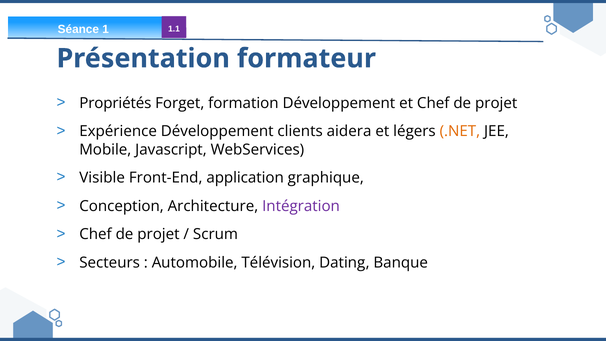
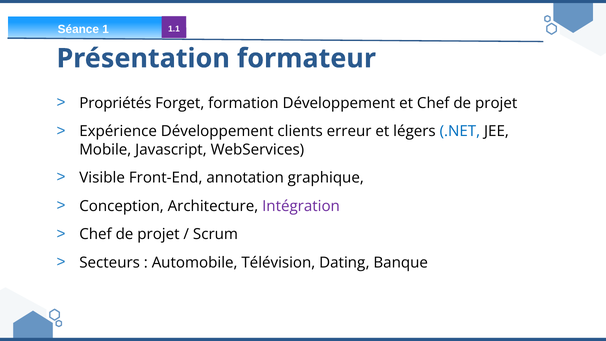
aidera: aidera -> erreur
.NET colour: orange -> blue
application: application -> annotation
